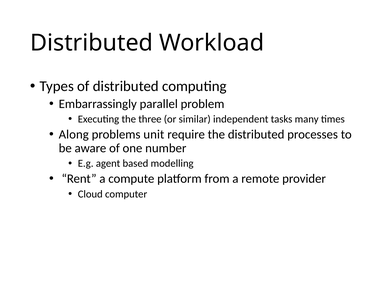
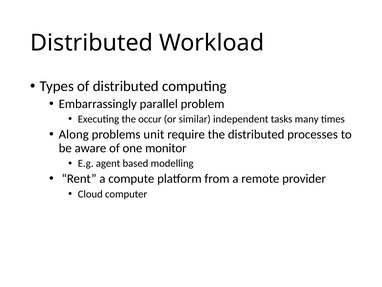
three: three -> occur
number: number -> monitor
